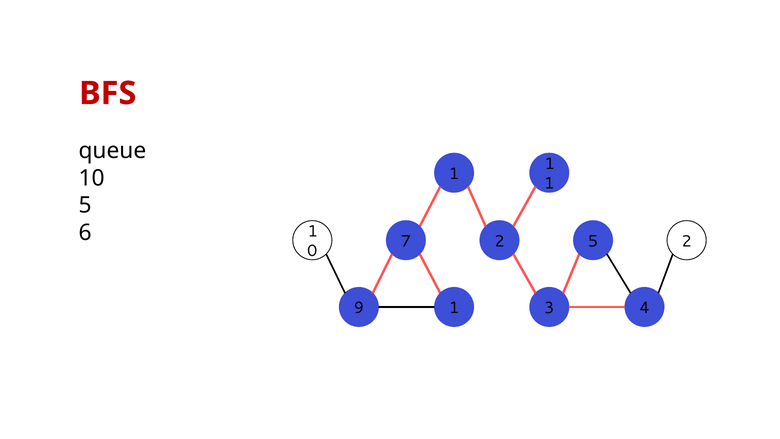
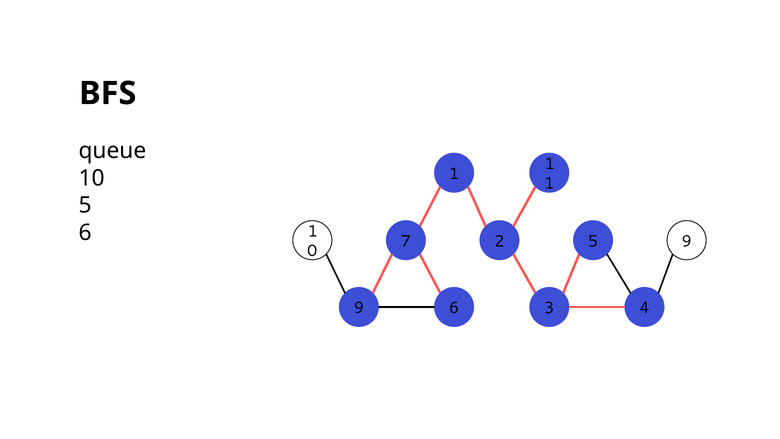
BFS colour: red -> black
5 2: 2 -> 9
9 1: 1 -> 6
